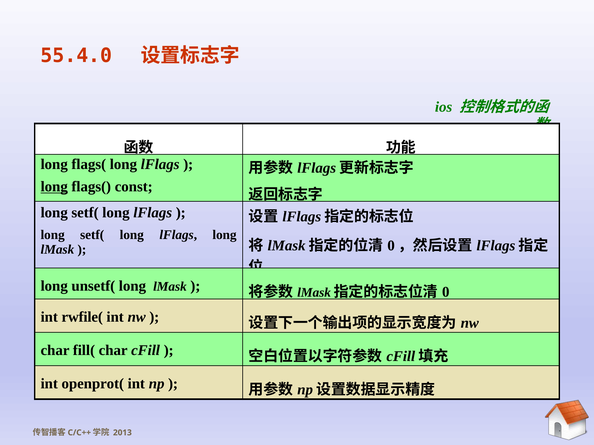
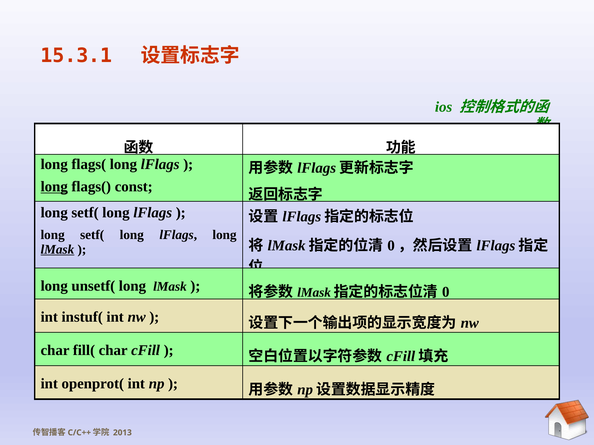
55.4.0: 55.4.0 -> 15.3.1
lMask at (57, 250) underline: none -> present
rwfile(: rwfile( -> instuf(
